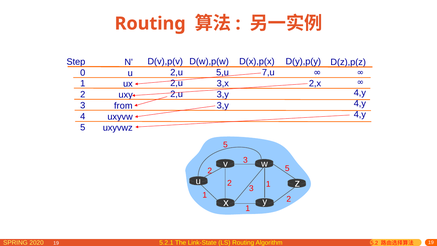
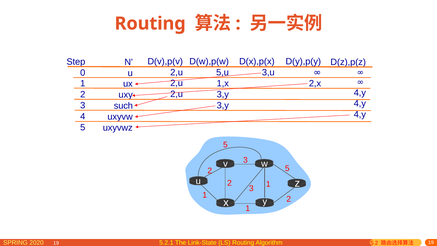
7,u: 7,u -> 3,u
3,x: 3,x -> 1,x
from: from -> such
